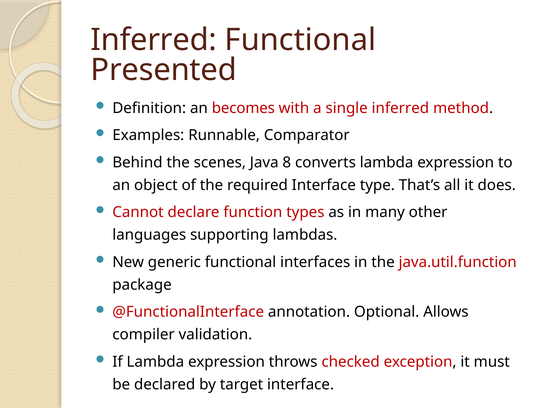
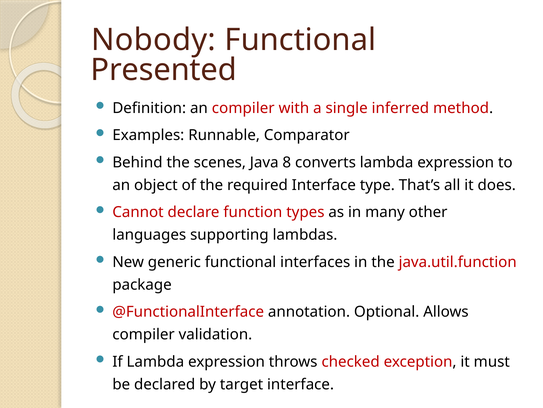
Inferred at (154, 40): Inferred -> Nobody
an becomes: becomes -> compiler
